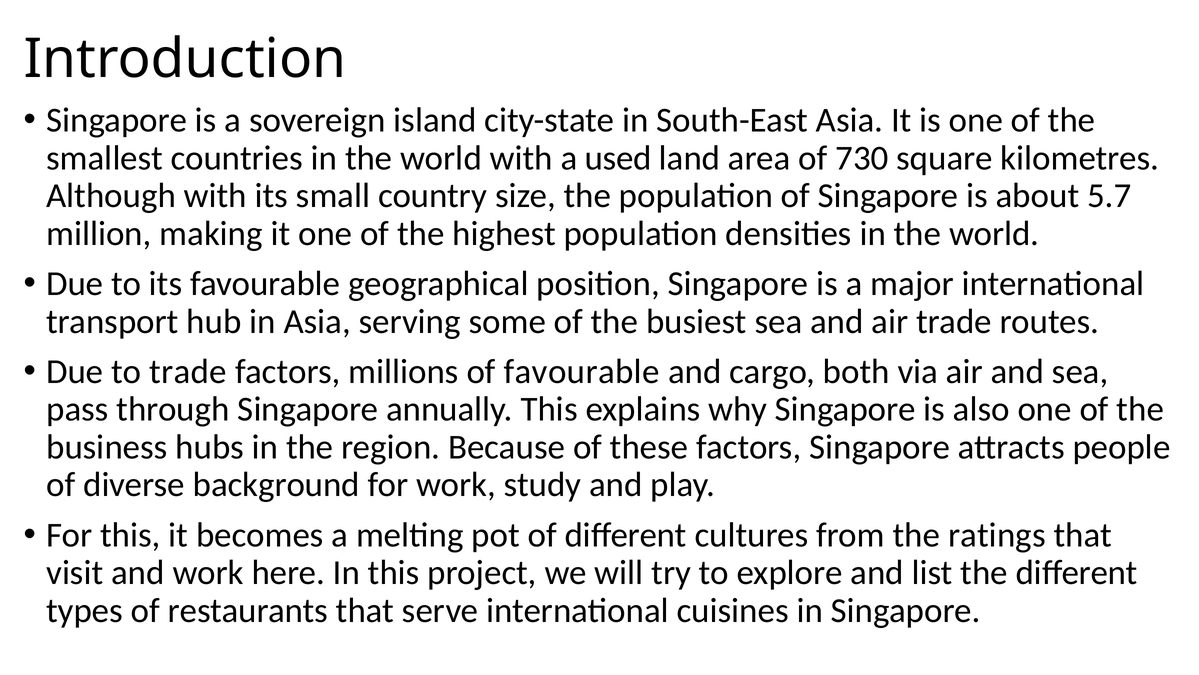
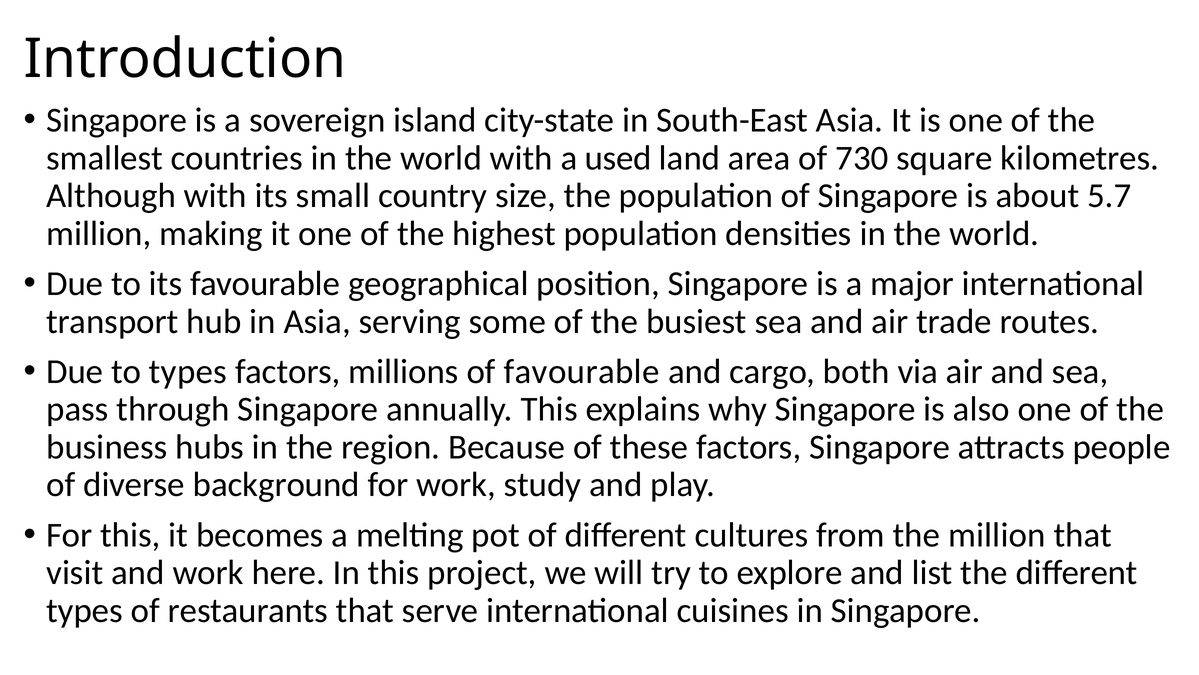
to trade: trade -> types
the ratings: ratings -> million
